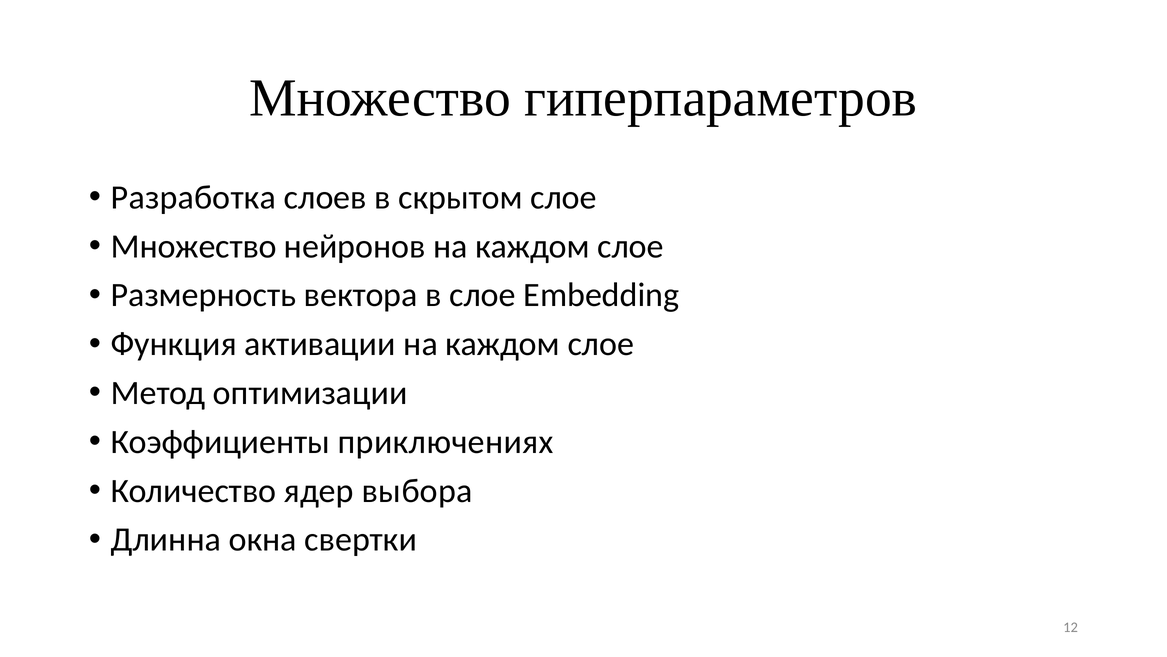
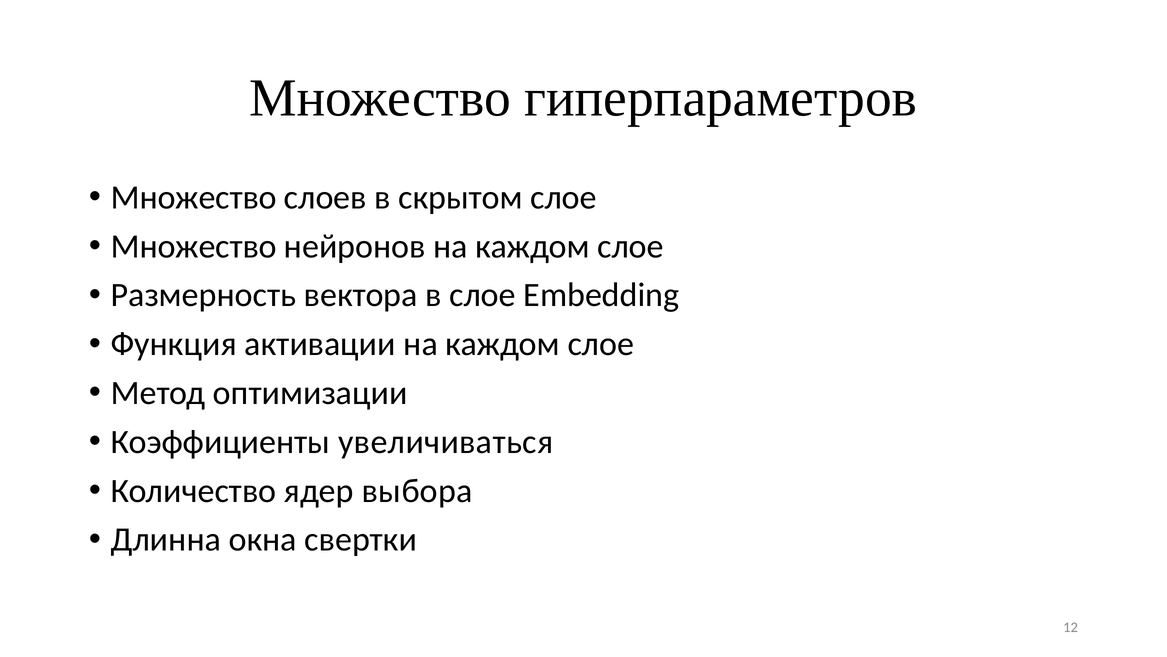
Разработка at (194, 197): Разработка -> Множество
приключениях: приключениях -> увеличиваться
